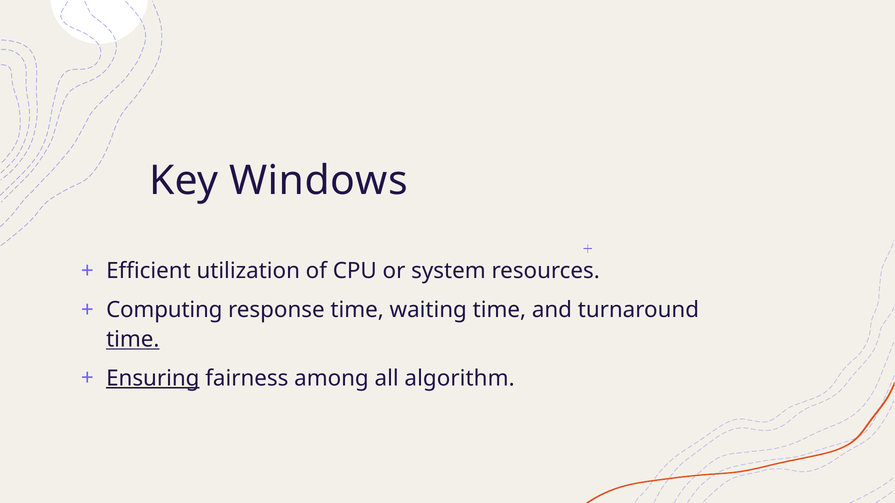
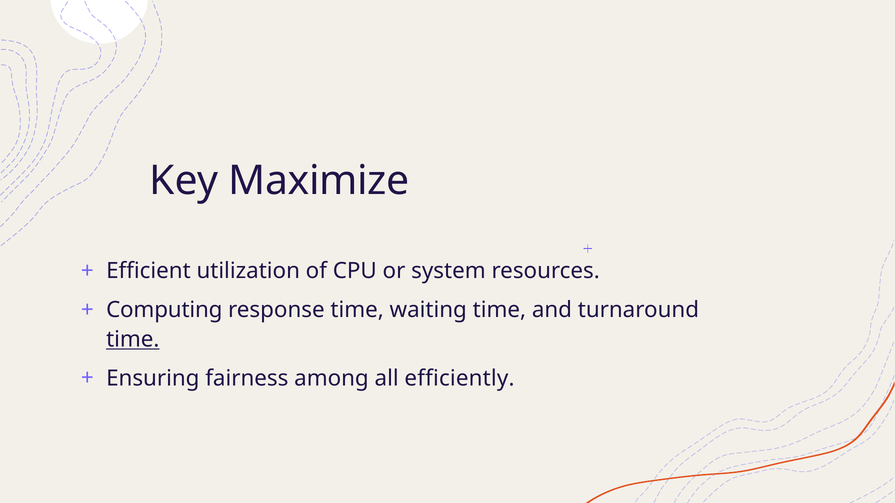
Windows: Windows -> Maximize
Ensuring underline: present -> none
algorithm: algorithm -> efficiently
